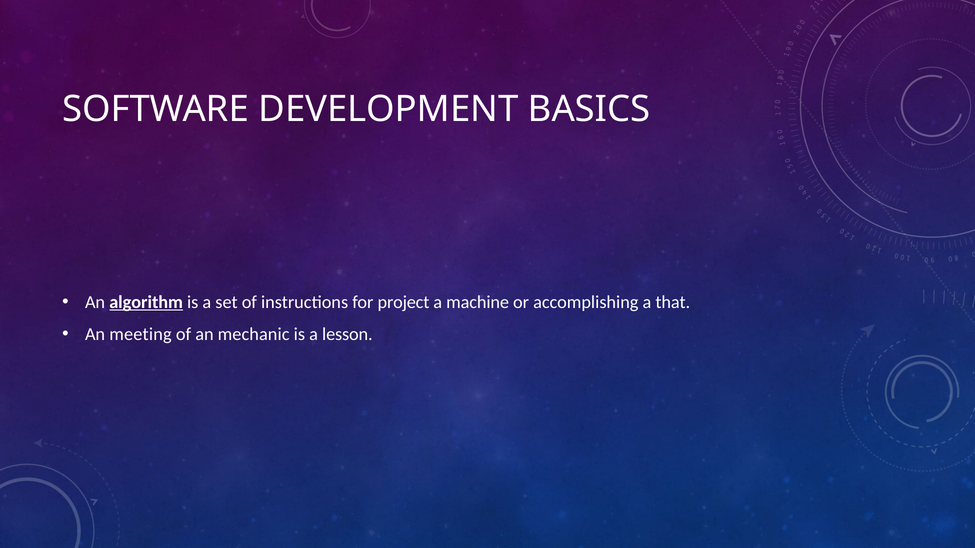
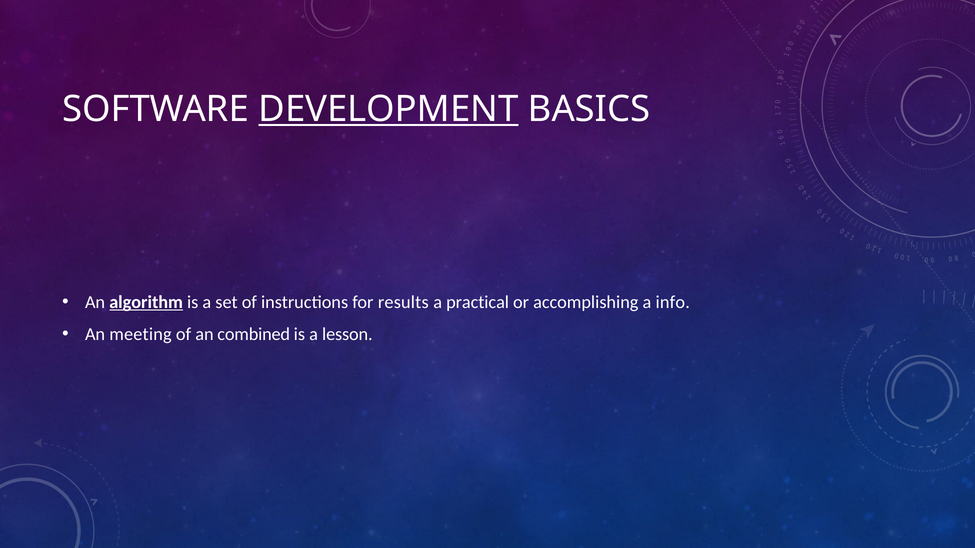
DEVELOPMENT underline: none -> present
project: project -> results
machine: machine -> practical
that: that -> info
mechanic: mechanic -> combined
